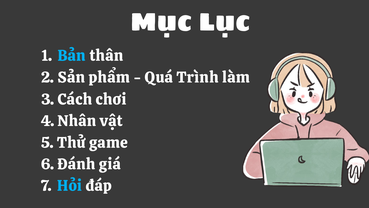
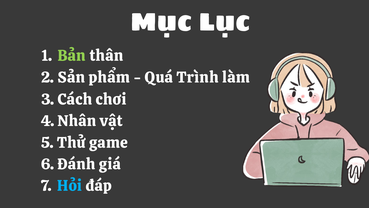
Bản colour: light blue -> light green
